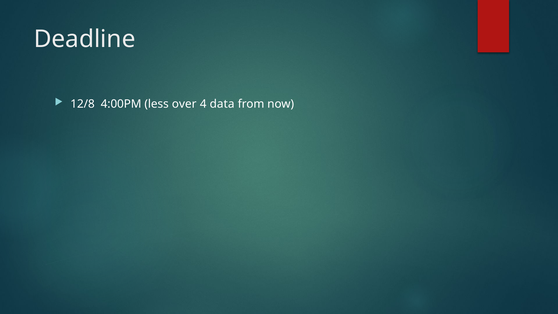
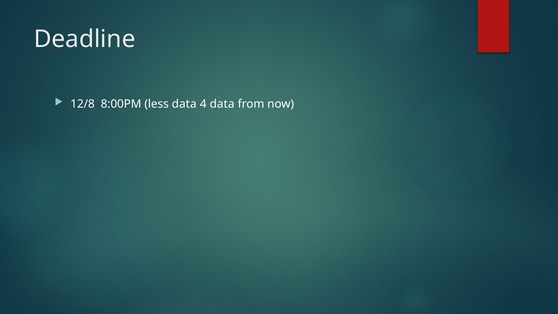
4:00PM: 4:00PM -> 8:00PM
less over: over -> data
